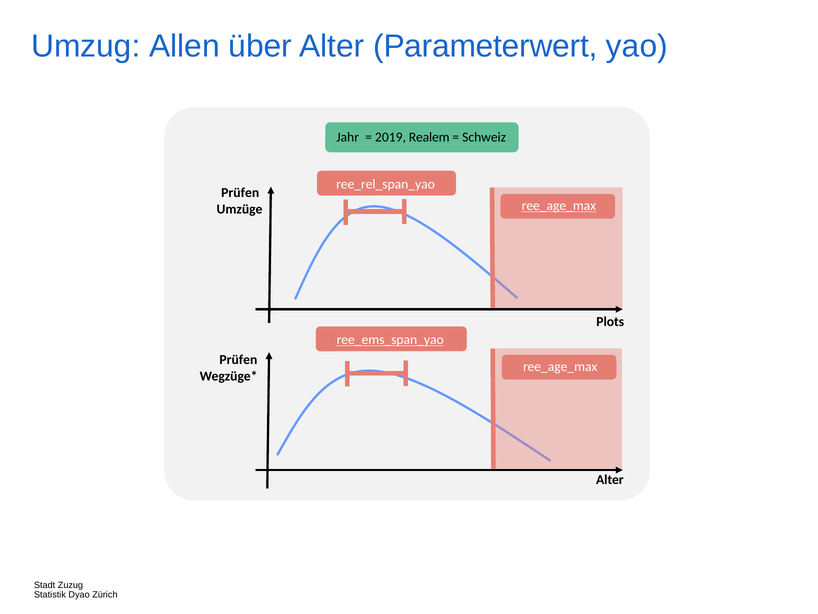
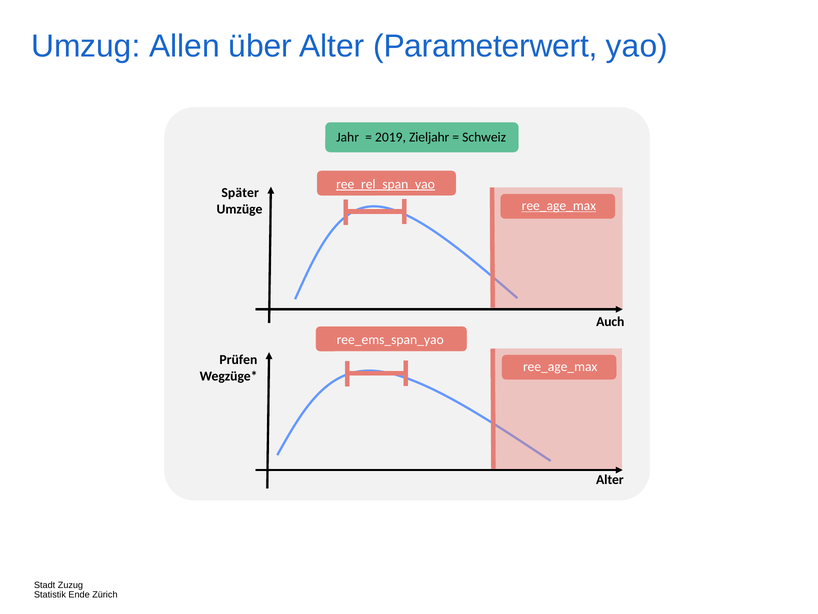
Realem: Realem -> Zieljahr
ree_rel_span_yao underline: none -> present
Prüfen at (240, 193): Prüfen -> Später
Plots: Plots -> Auch
ree_ems_span_yao underline: present -> none
Dyao: Dyao -> Ende
